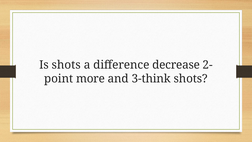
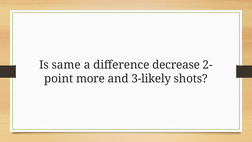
Is shots: shots -> same
3-think: 3-think -> 3-likely
